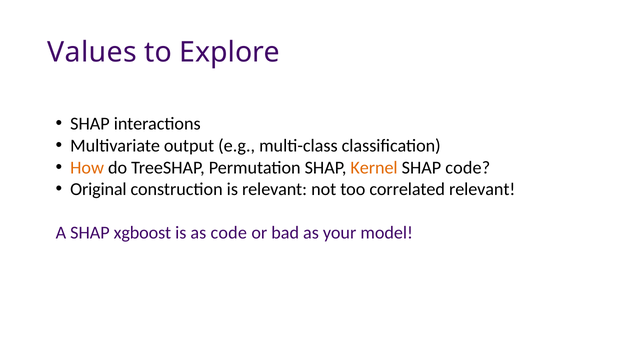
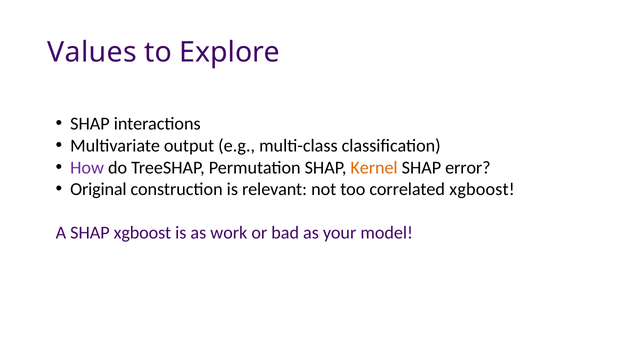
How colour: orange -> purple
SHAP code: code -> error
correlated relevant: relevant -> xgboost
as code: code -> work
